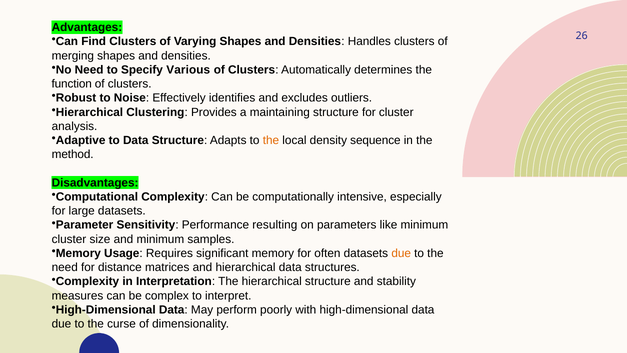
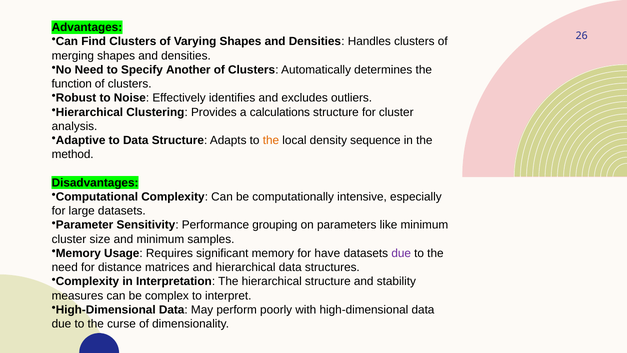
Various: Various -> Another
maintaining: maintaining -> calculations
resulting: resulting -> grouping
often: often -> have
due at (401, 253) colour: orange -> purple
